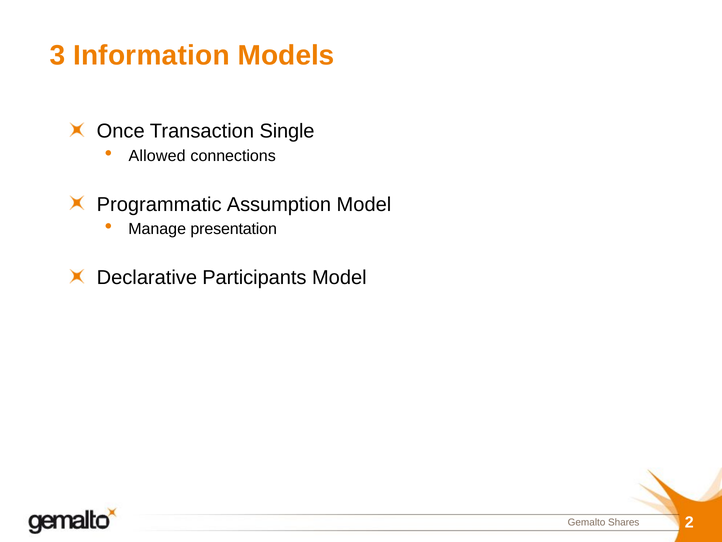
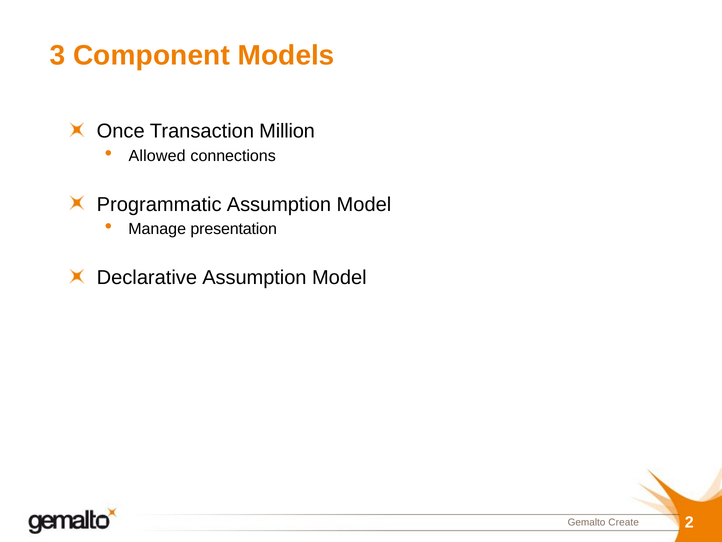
Information: Information -> Component
Single: Single -> Million
Declarative Participants: Participants -> Assumption
Shares: Shares -> Create
